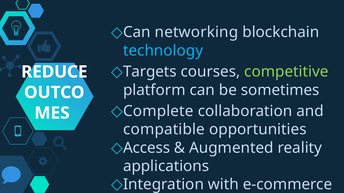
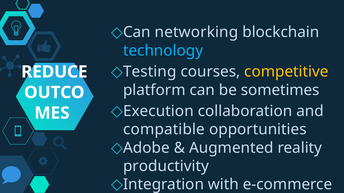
Targets: Targets -> Testing
competitive colour: light green -> yellow
Complete: Complete -> Execution
Access: Access -> Adobe
applications: applications -> productivity
